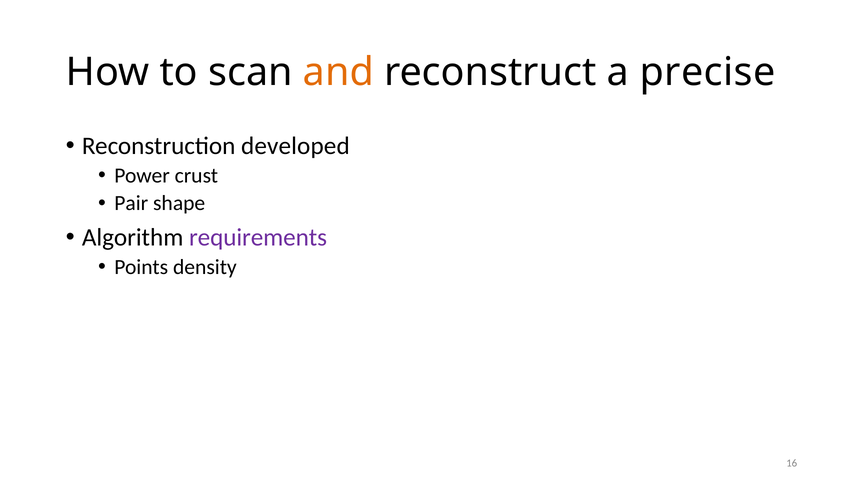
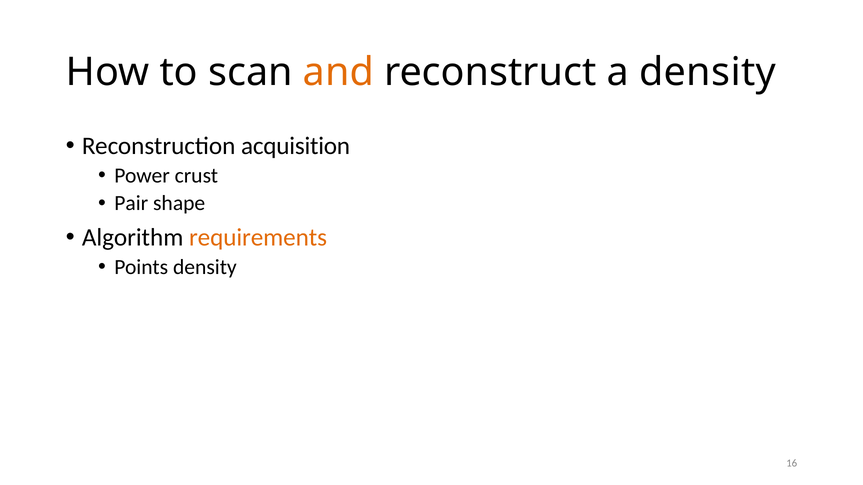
a precise: precise -> density
developed: developed -> acquisition
requirements colour: purple -> orange
